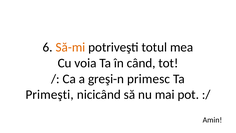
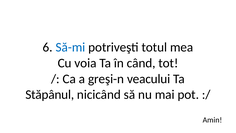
Să-mi colour: orange -> blue
primesc: primesc -> veacului
Primeşti: Primeşti -> Stăpânul
